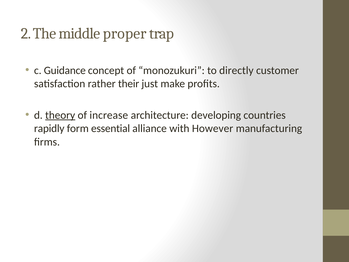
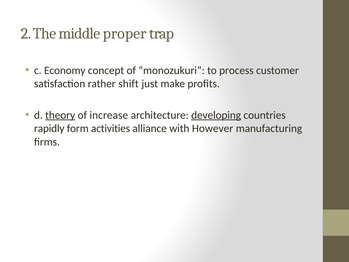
Guidance: Guidance -> Economy
directly: directly -> process
their: their -> shift
developing underline: none -> present
essential: essential -> activities
